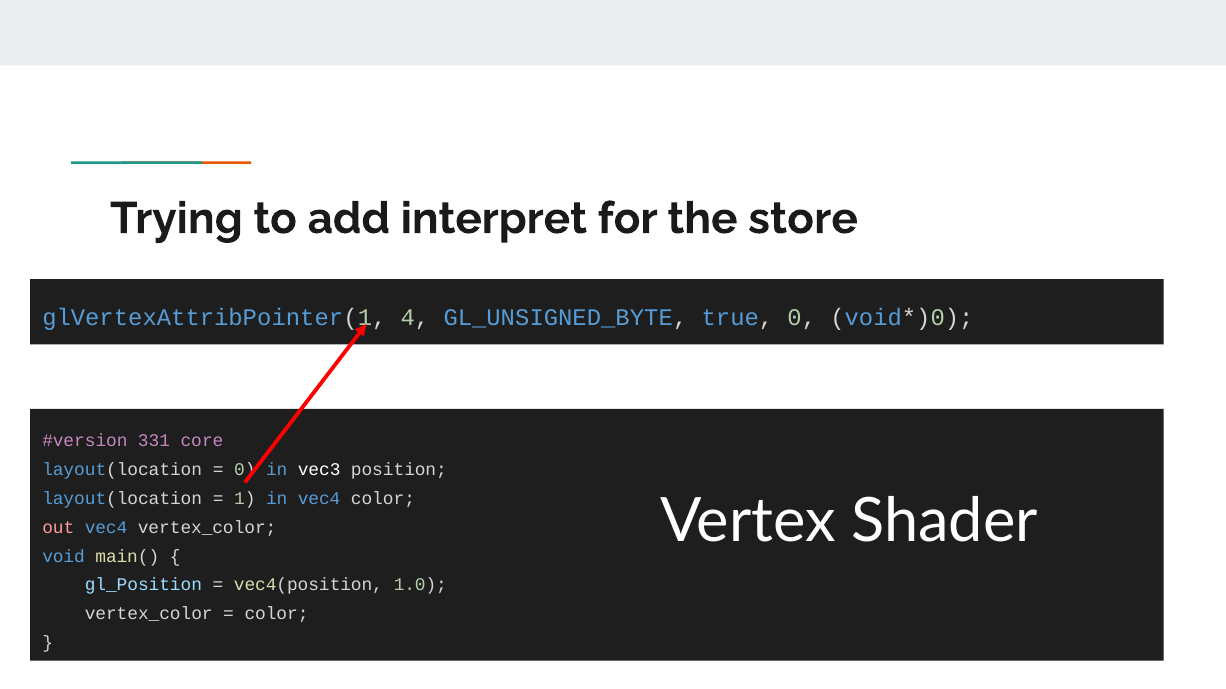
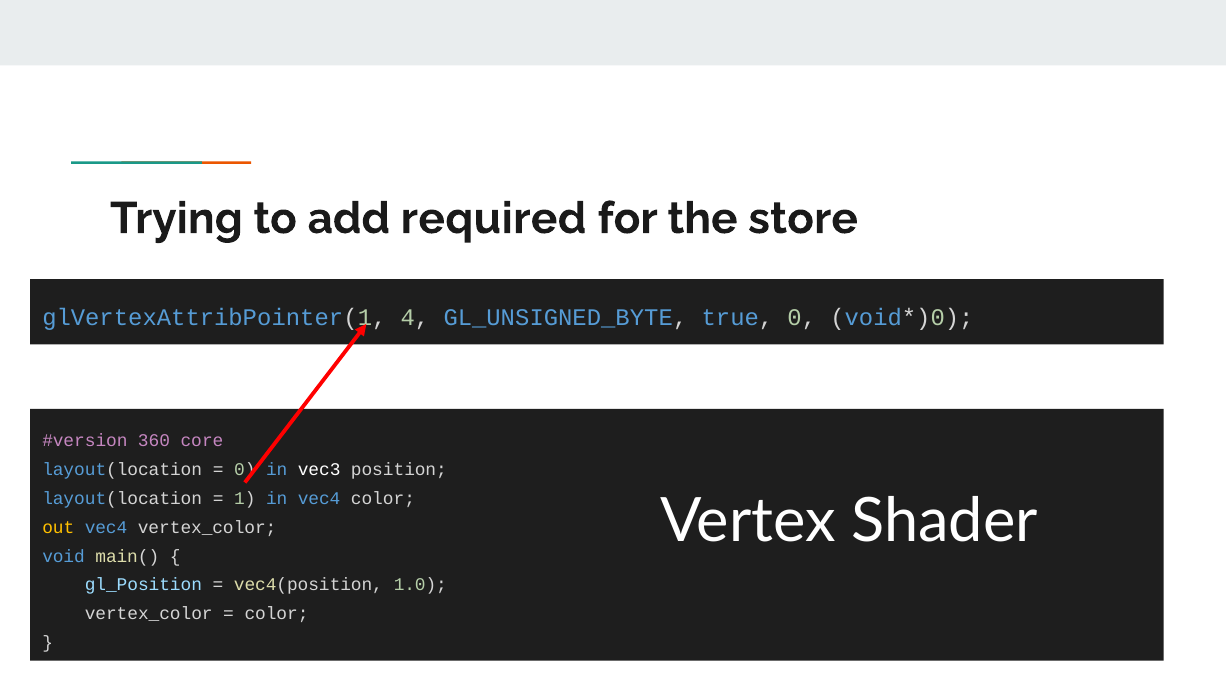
interpret: interpret -> required
331: 331 -> 360
out colour: pink -> yellow
